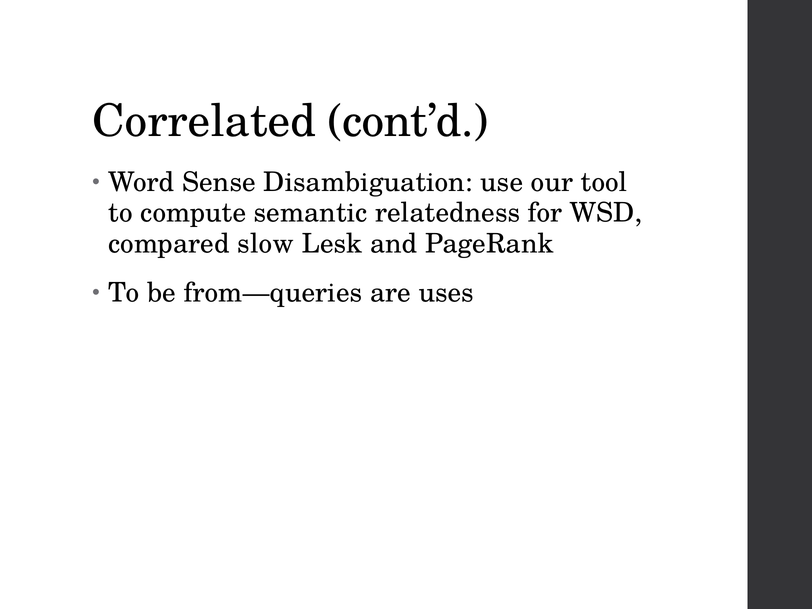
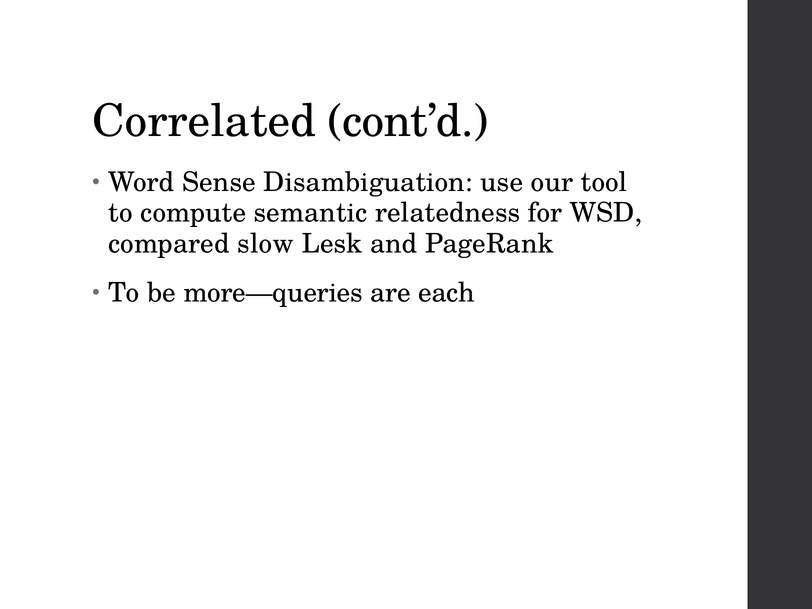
from—queries: from—queries -> more—queries
uses: uses -> each
